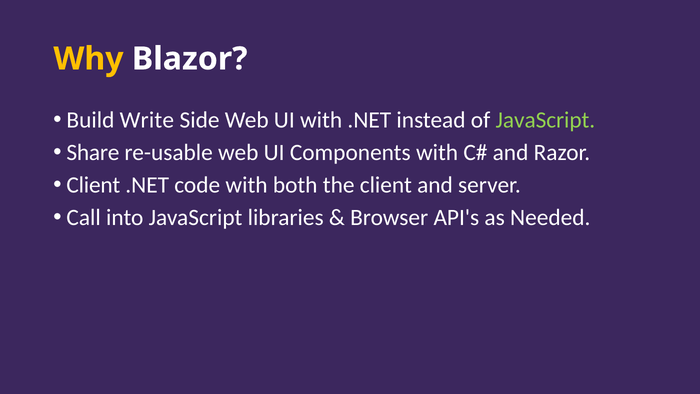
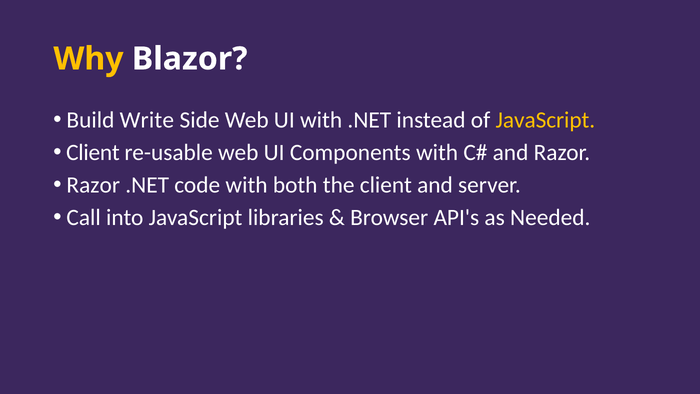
JavaScript at (545, 120) colour: light green -> yellow
Share at (93, 152): Share -> Client
Client at (93, 185): Client -> Razor
